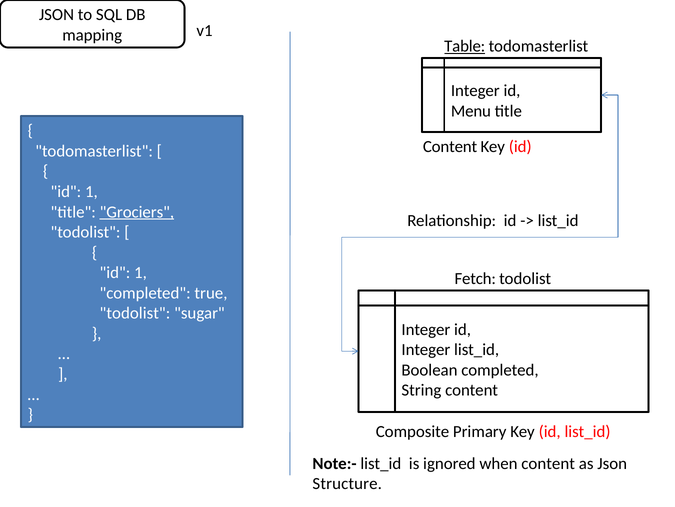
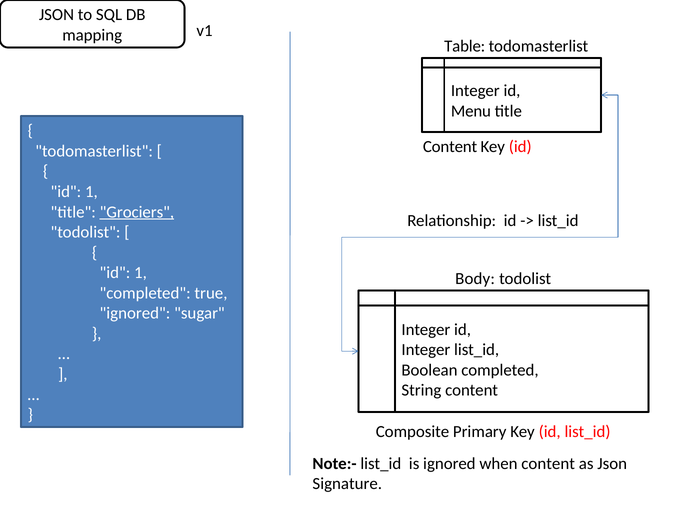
Table underline: present -> none
Fetch: Fetch -> Body
todolist at (135, 313): todolist -> ignored
Structure: Structure -> Signature
